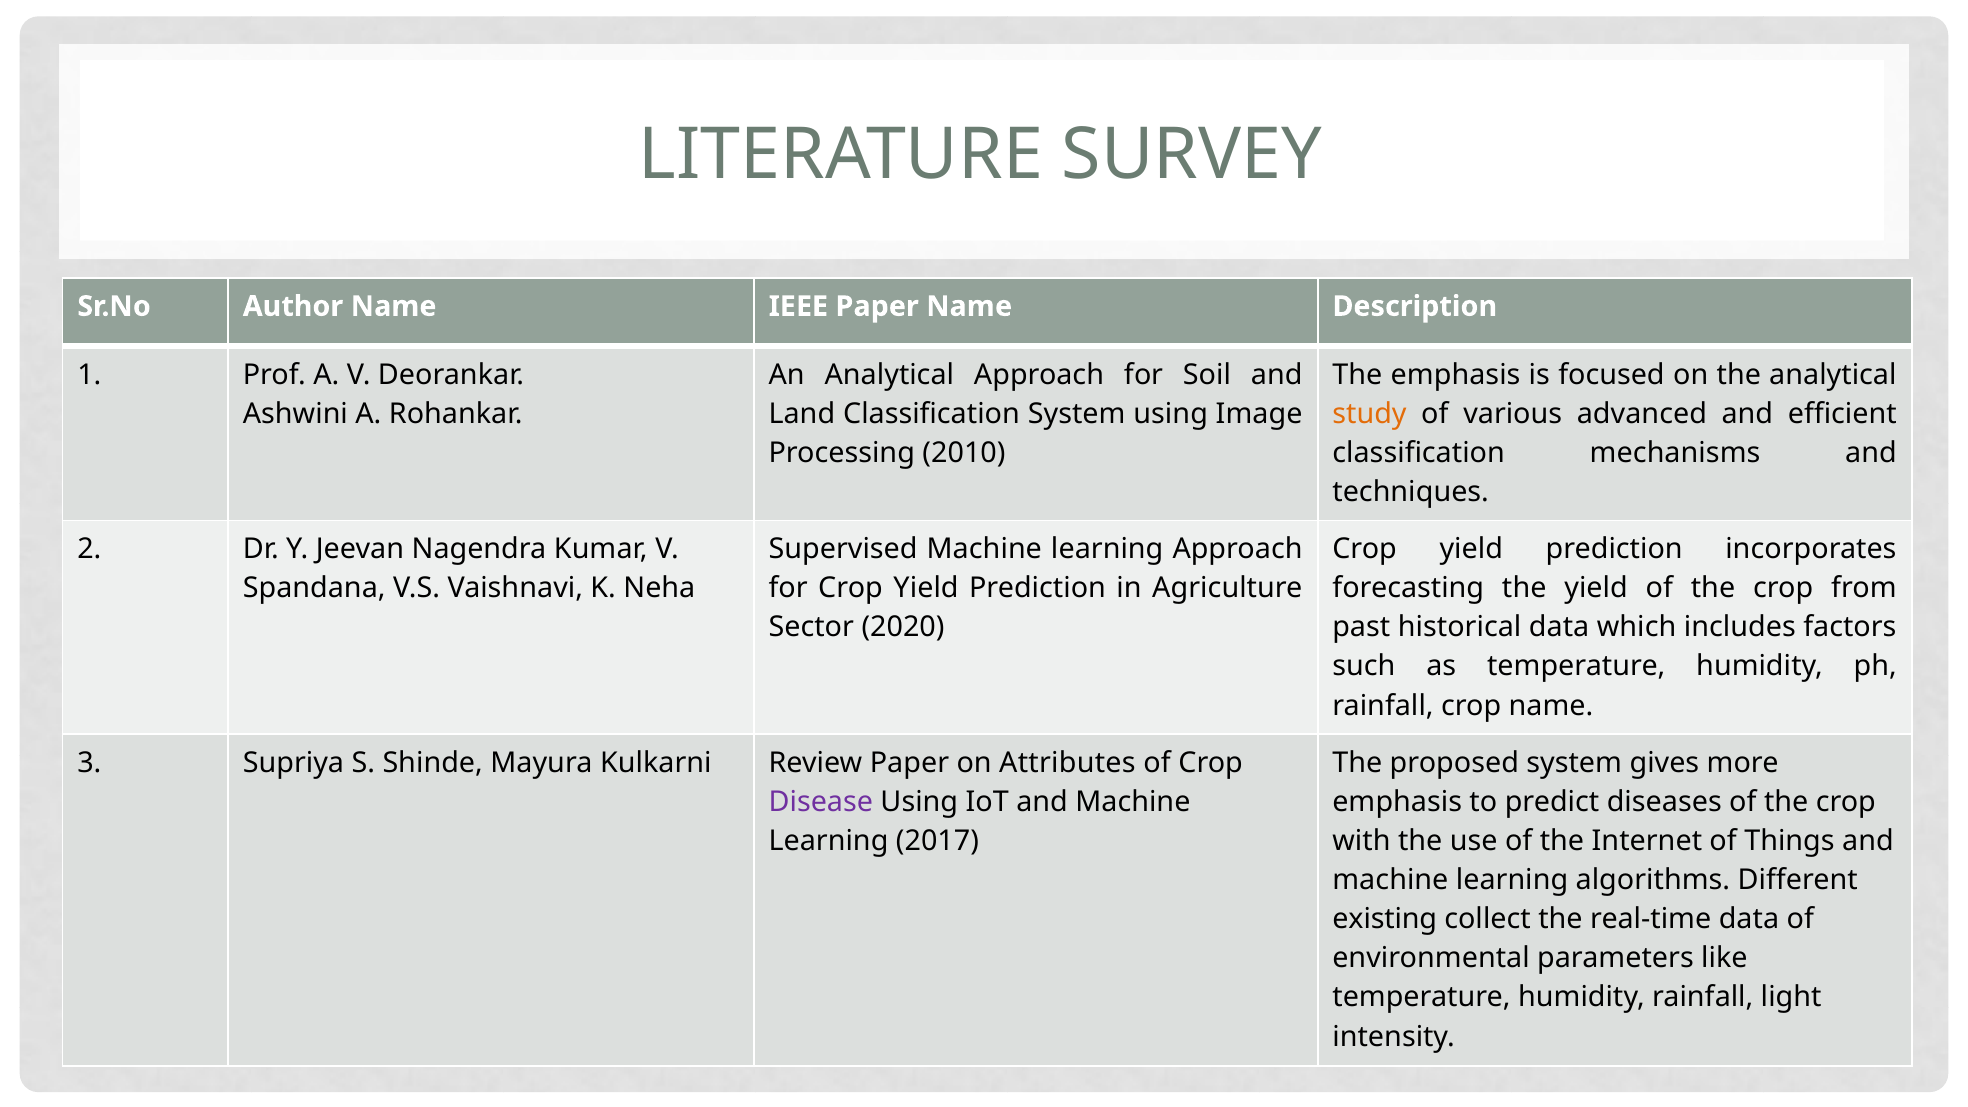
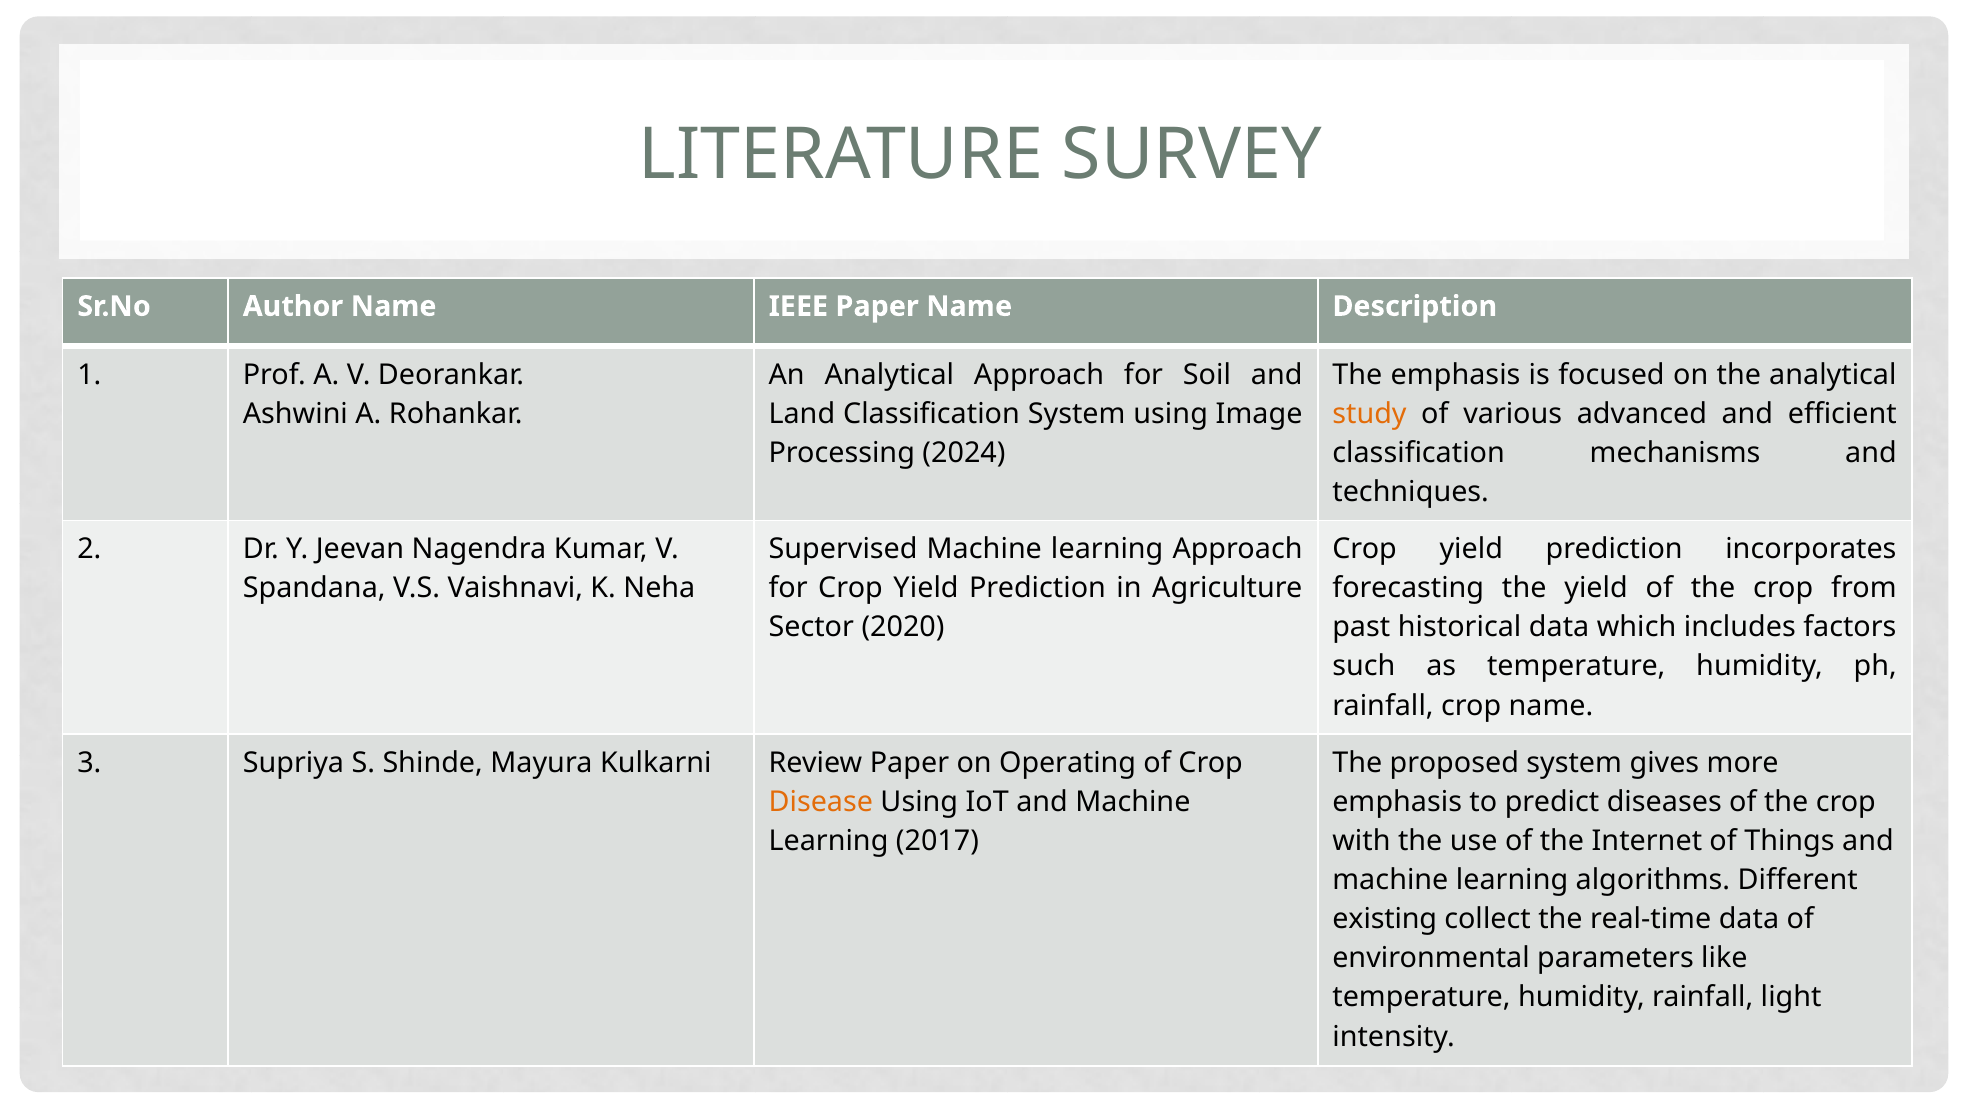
2010: 2010 -> 2024
Attributes: Attributes -> Operating
Disease colour: purple -> orange
